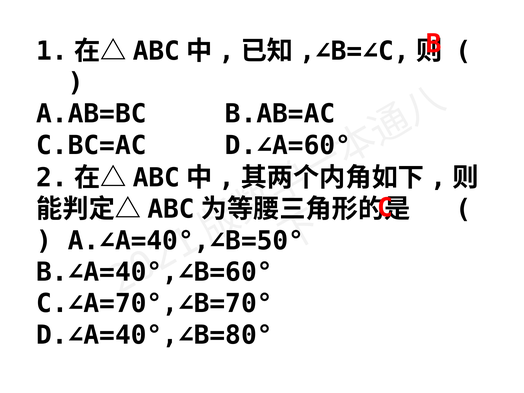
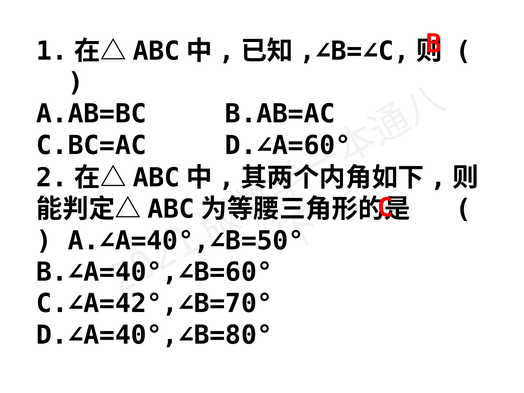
C.∠A=70°,∠B=70°: C.∠A=70°,∠B=70° -> C.∠A=42°,∠B=70°
